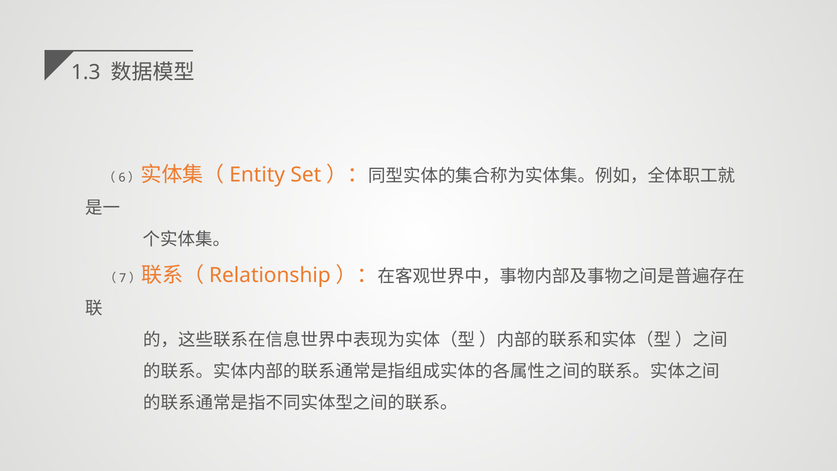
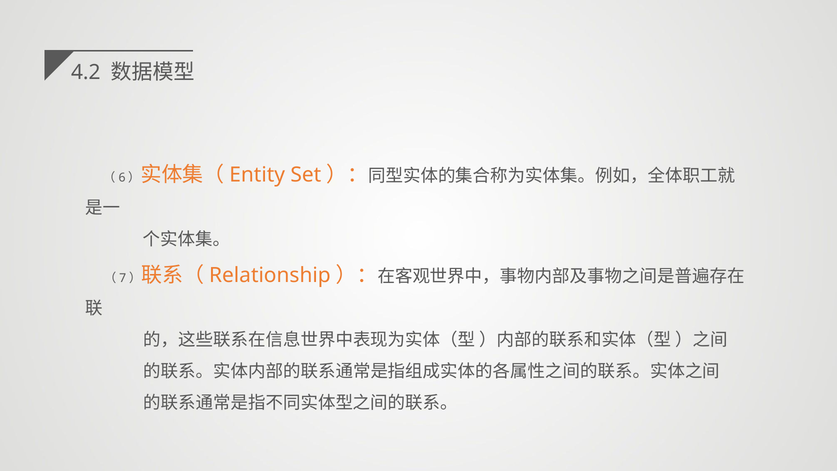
1.3: 1.3 -> 4.2
